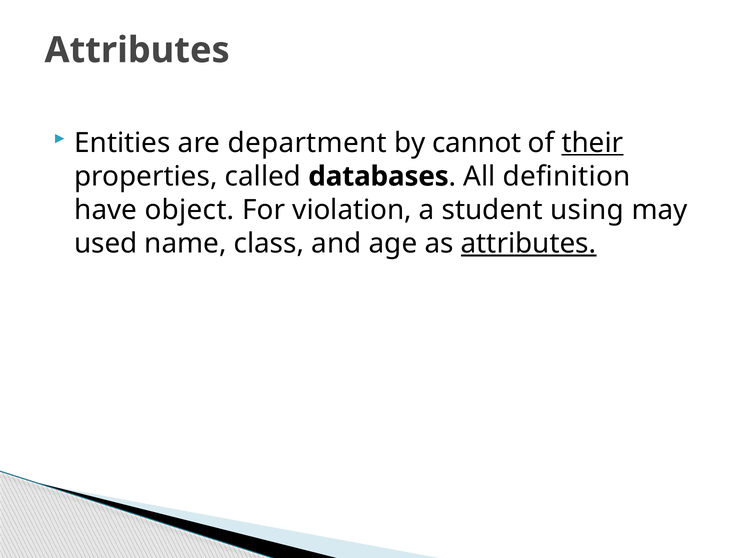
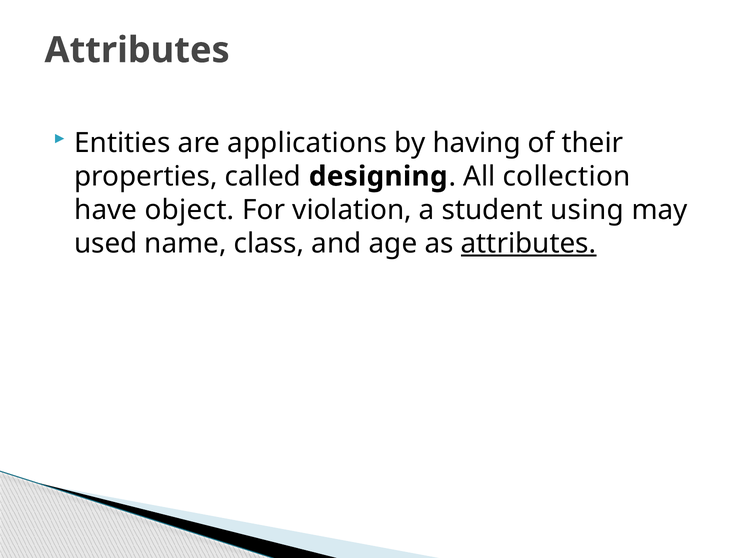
department: department -> applications
cannot: cannot -> having
their underline: present -> none
databases: databases -> designing
definition: definition -> collection
